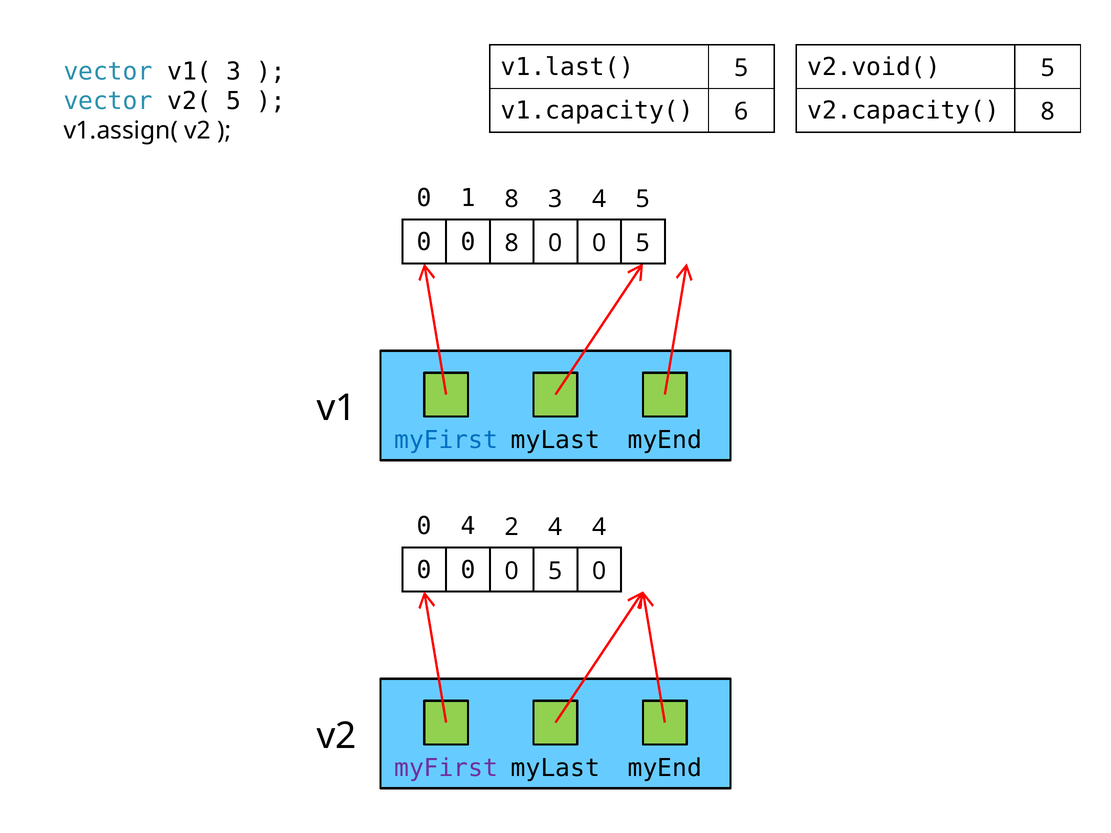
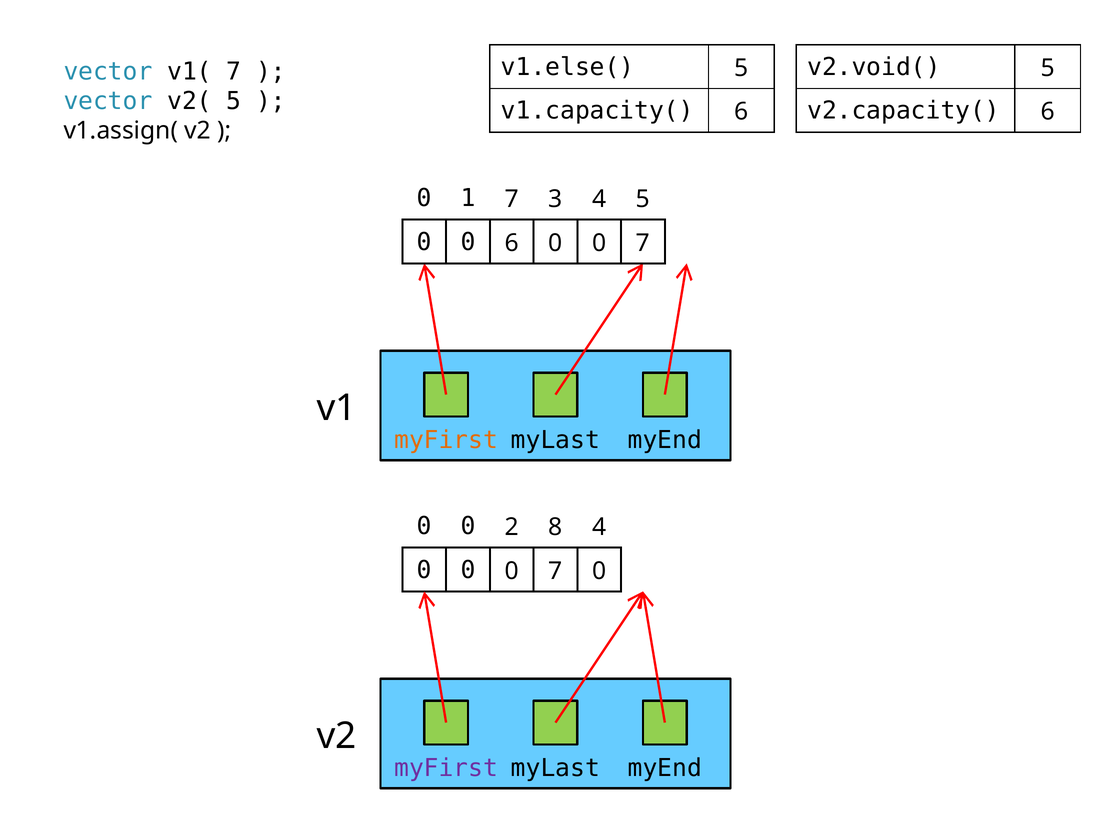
v1.last(: v1.last( -> v1.else(
v1( 3: 3 -> 7
v2.capacity( 8: 8 -> 6
1 8: 8 -> 7
0 8: 8 -> 6
5 at (643, 243): 5 -> 7
myFirst at (446, 440) colour: blue -> orange
4 at (468, 526): 4 -> 0
2 4: 4 -> 8
0 0 0 5: 5 -> 7
